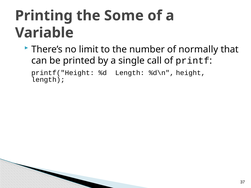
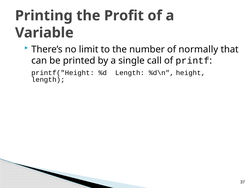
Some: Some -> Profit
